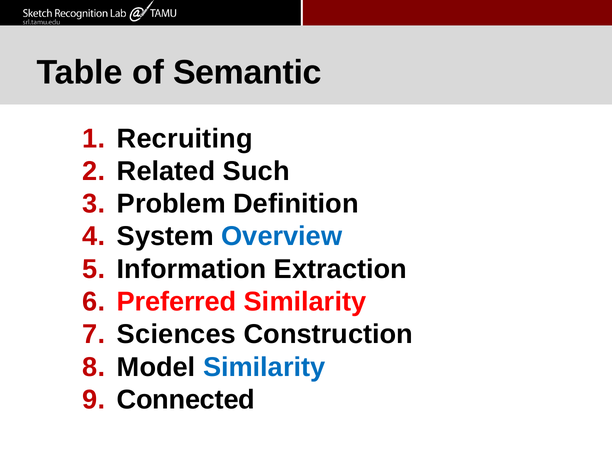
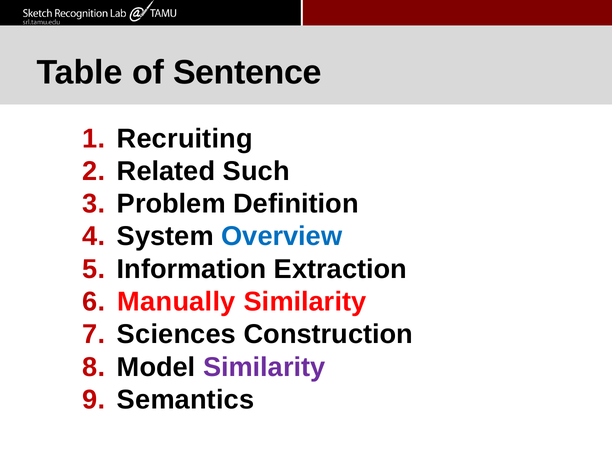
Semantic: Semantic -> Sentence
Preferred: Preferred -> Manually
Similarity at (264, 367) colour: blue -> purple
Connected: Connected -> Semantics
